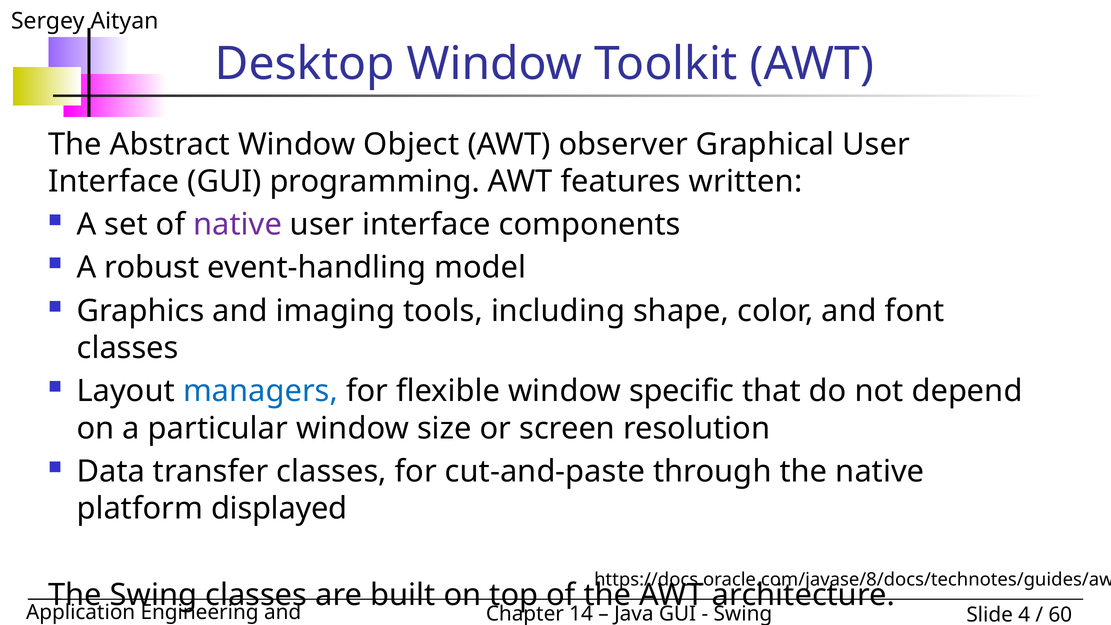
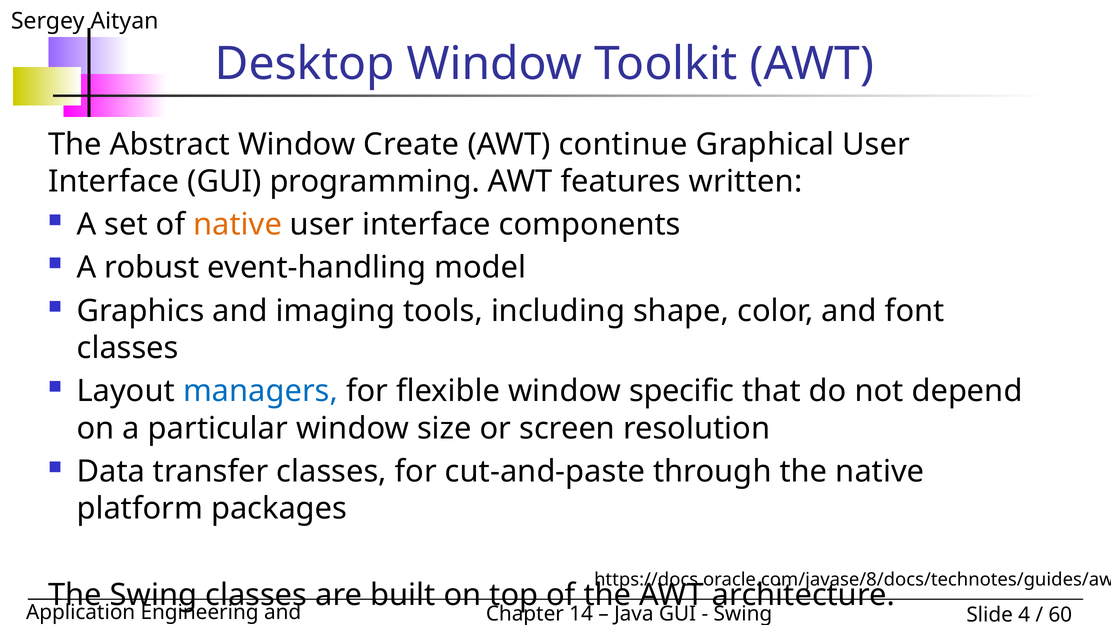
Object: Object -> Create
observer: observer -> continue
native at (238, 225) colour: purple -> orange
displayed: displayed -> packages
